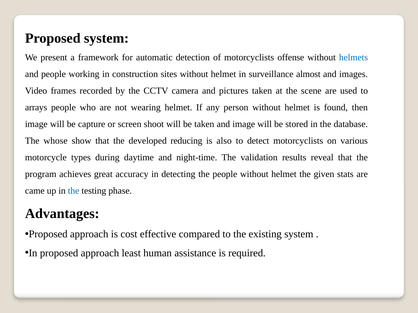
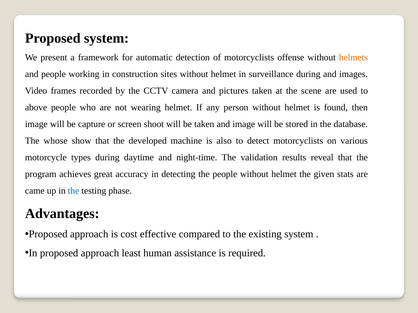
helmets colour: blue -> orange
surveillance almost: almost -> during
arrays: arrays -> above
reducing: reducing -> machine
